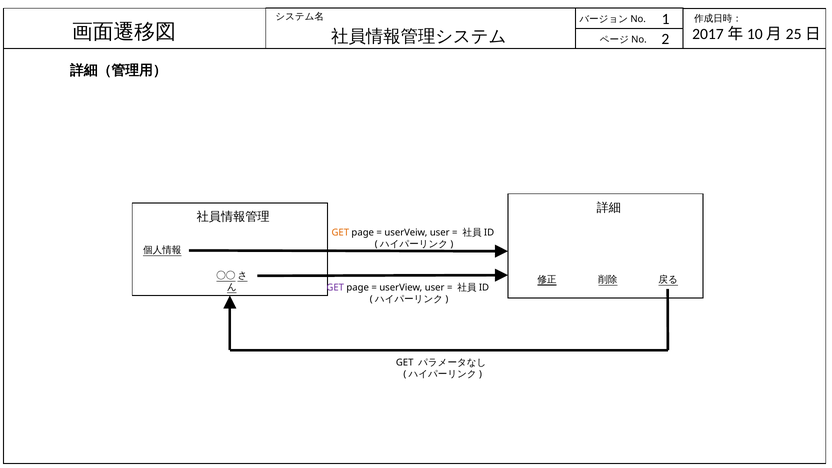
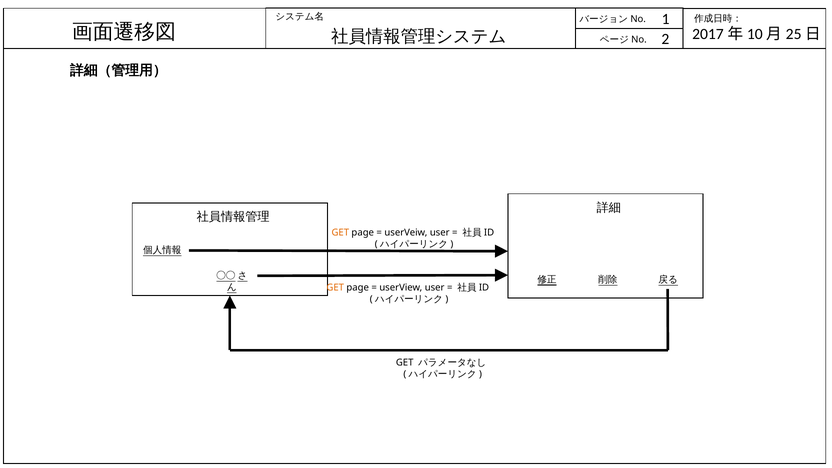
GET at (335, 288) colour: purple -> orange
